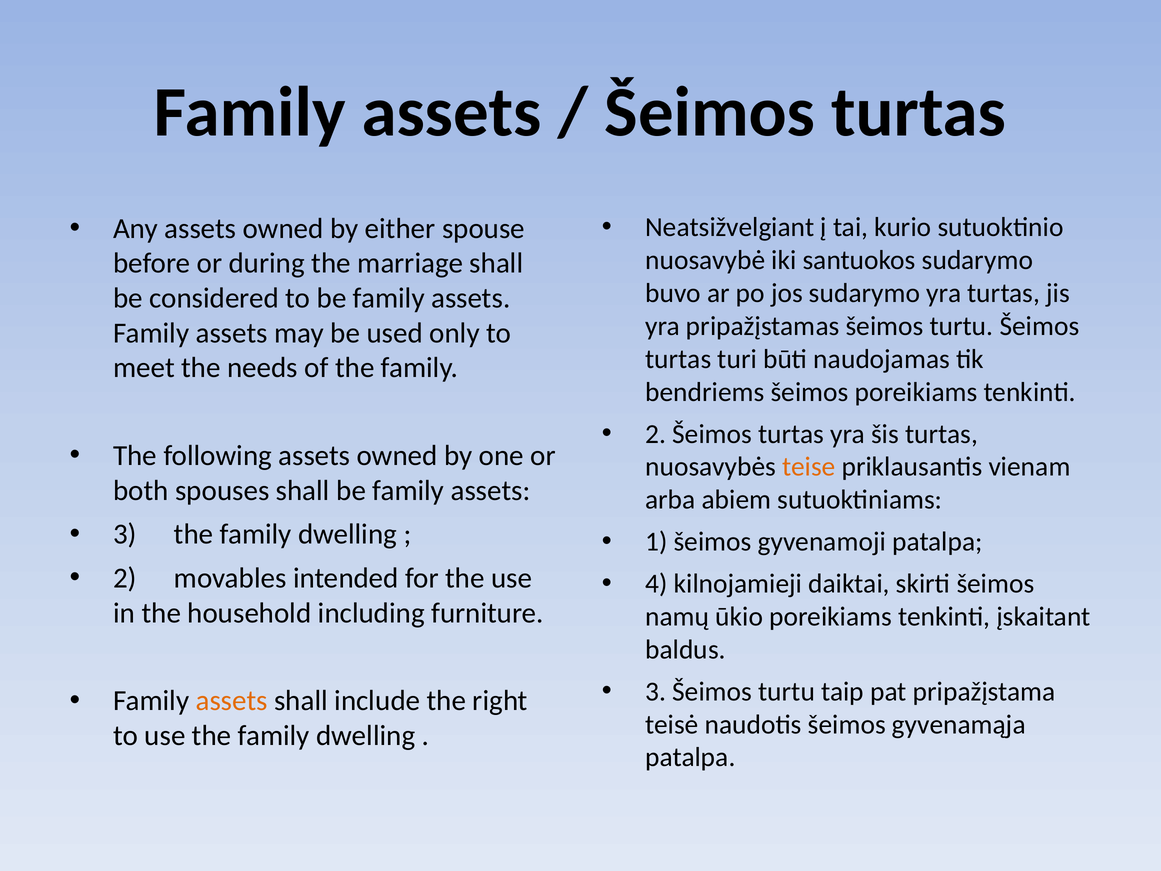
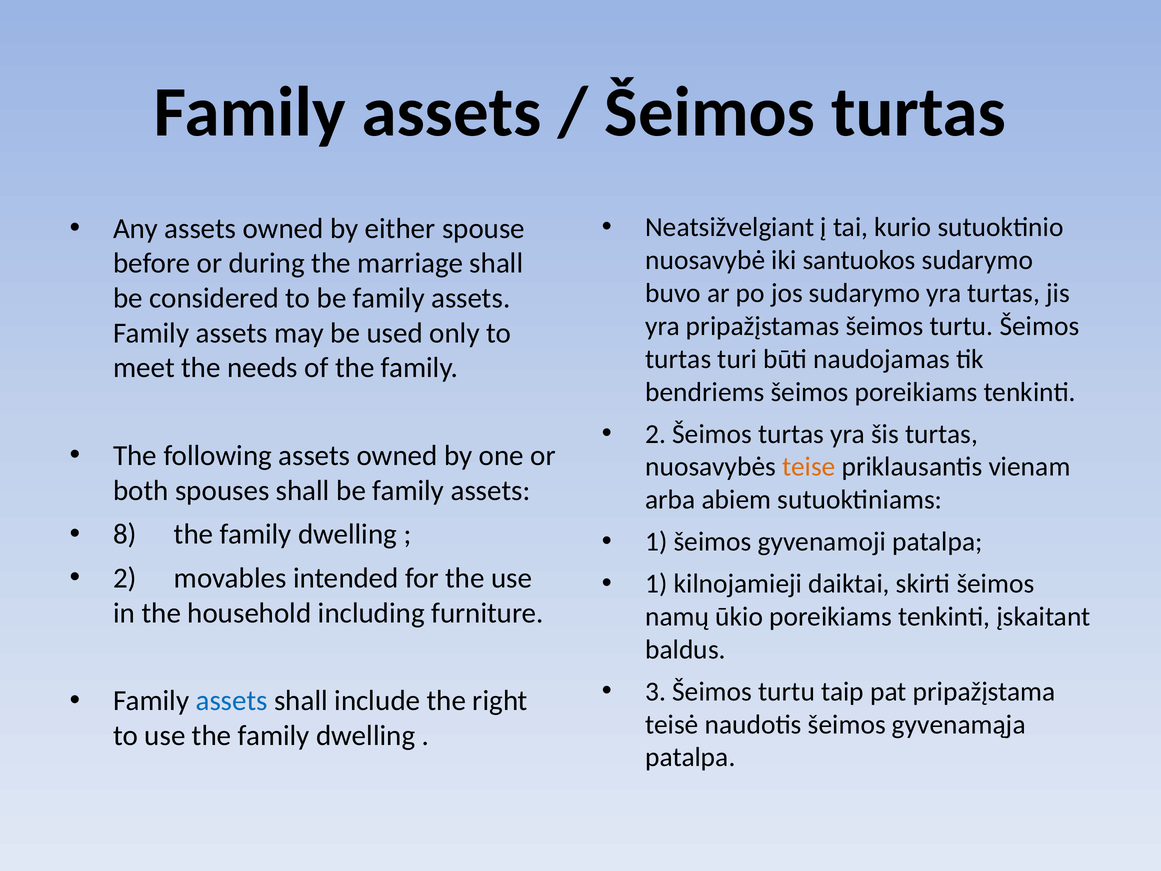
3 at (125, 534): 3 -> 8
4 at (656, 584): 4 -> 1
assets at (232, 701) colour: orange -> blue
